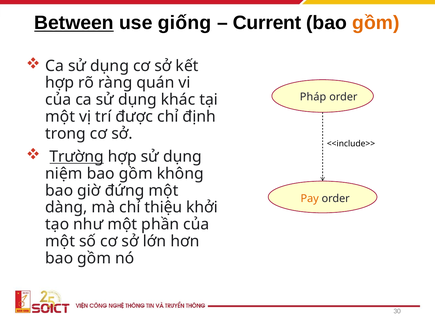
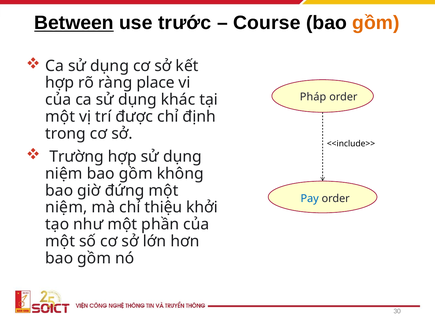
giống: giống -> trước
Current: Current -> Course
quán: quán -> place
Trường underline: present -> none
Pay colour: orange -> blue
dàng at (66, 208): dàng -> niệm
